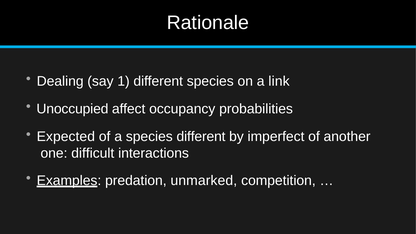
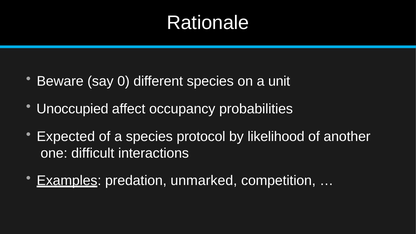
Dealing: Dealing -> Beware
1: 1 -> 0
link: link -> unit
species different: different -> protocol
imperfect: imperfect -> likelihood
